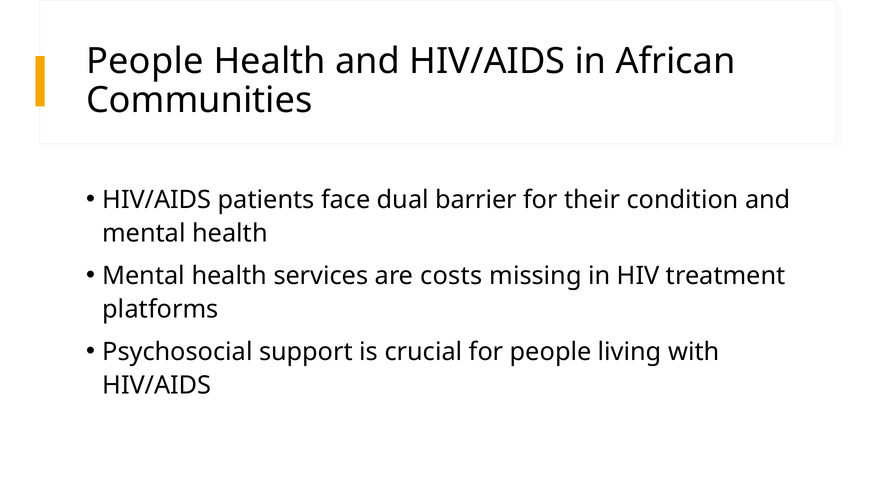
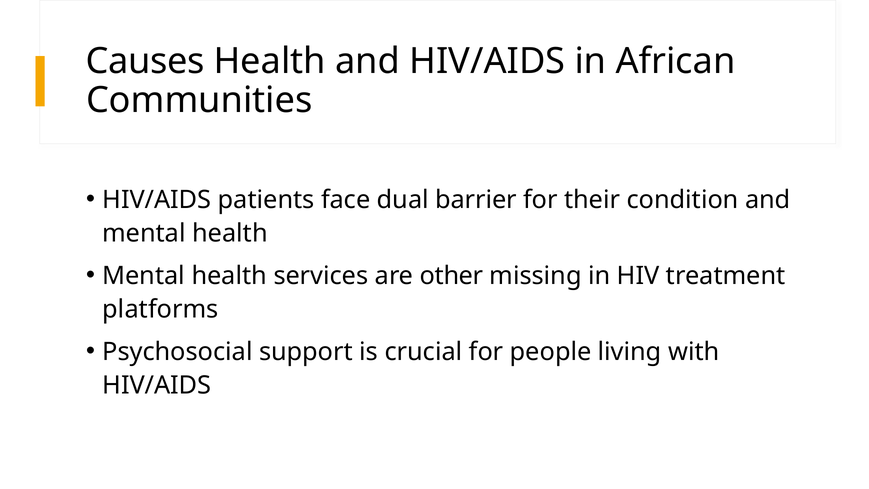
People at (145, 61): People -> Causes
costs: costs -> other
